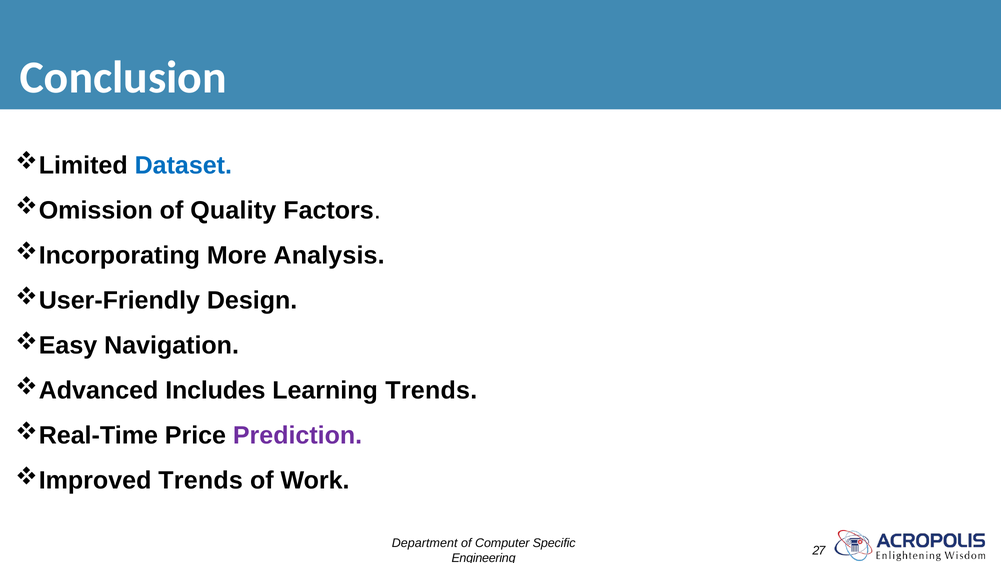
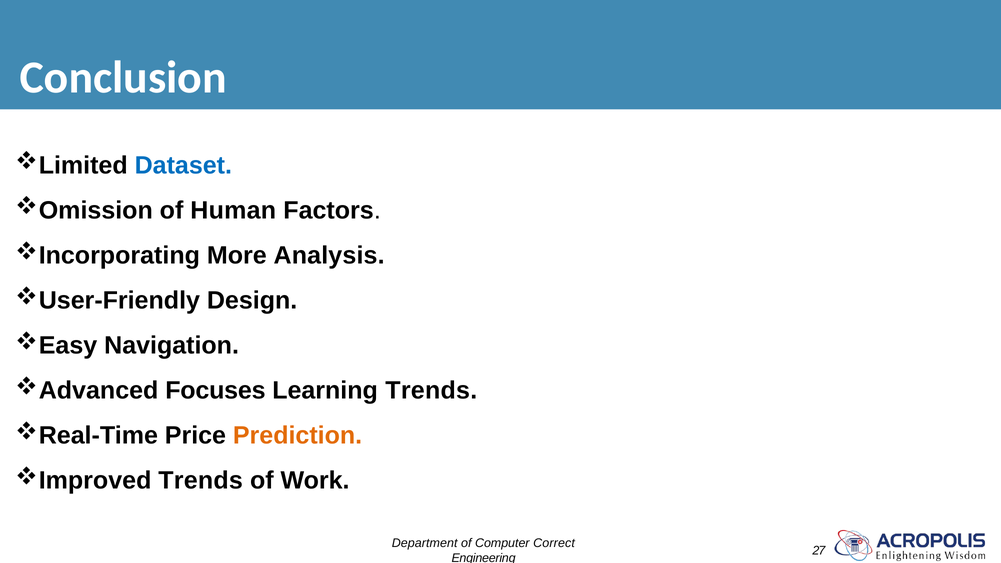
Quality: Quality -> Human
Includes: Includes -> Focuses
Prediction colour: purple -> orange
Specific: Specific -> Correct
